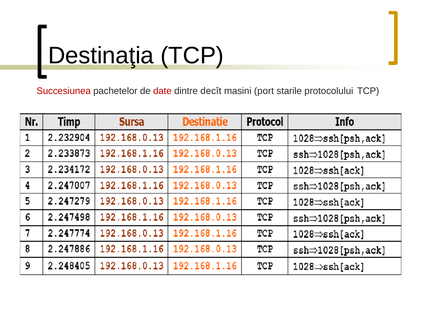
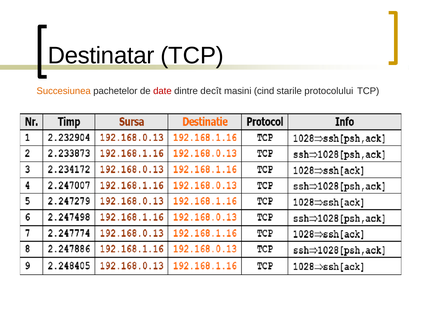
Destinaţia: Destinaţia -> Destinatar
Succesiunea colour: red -> orange
port: port -> cind
